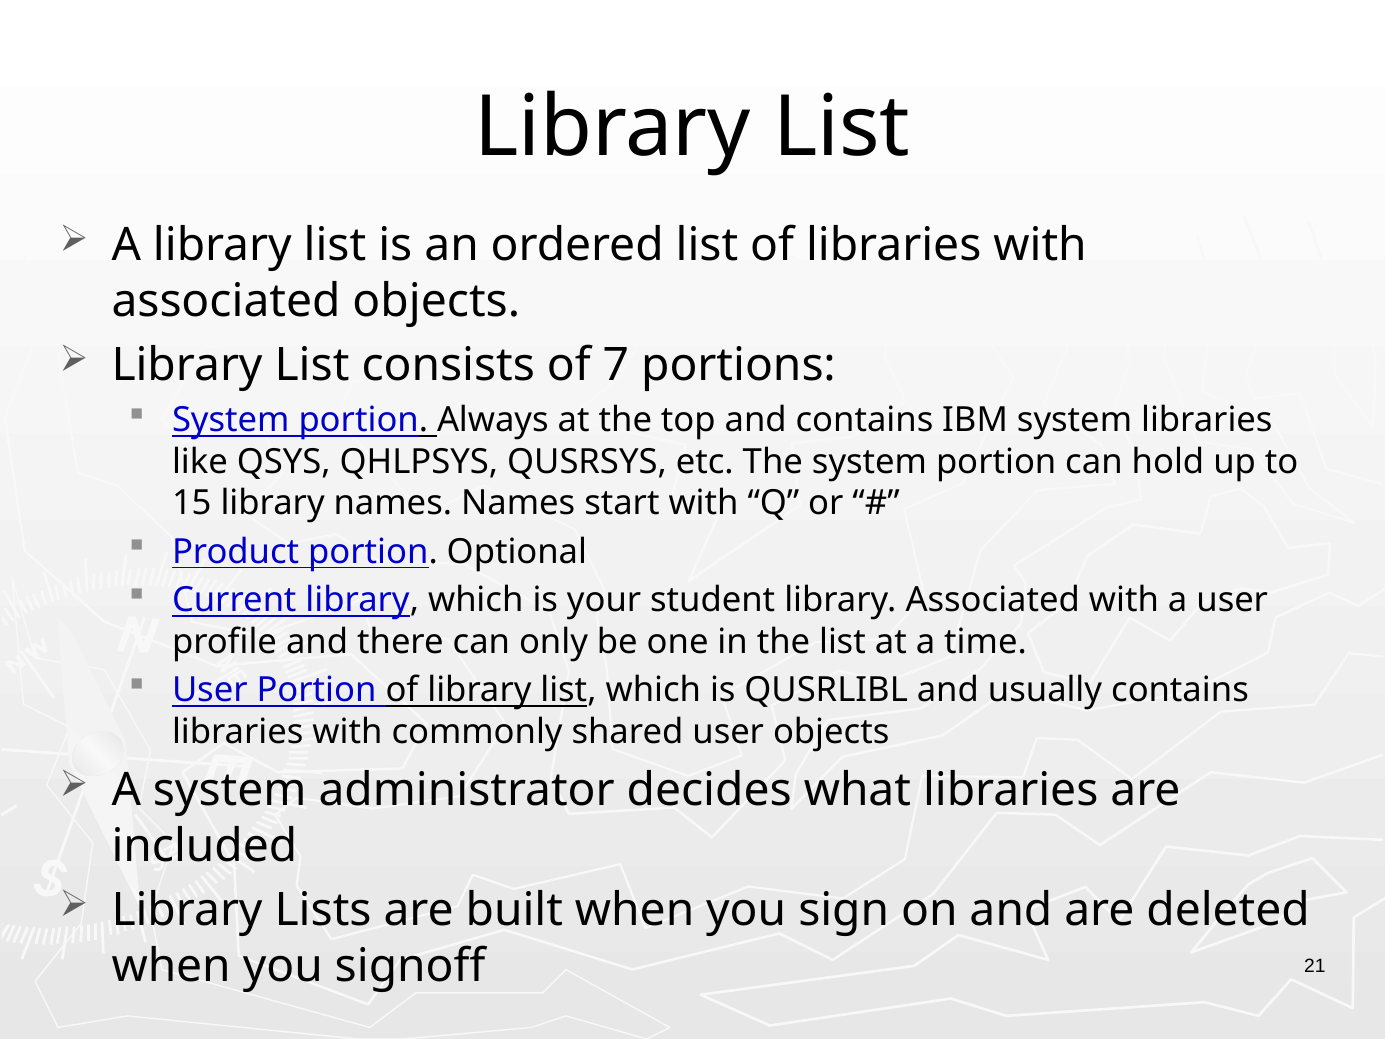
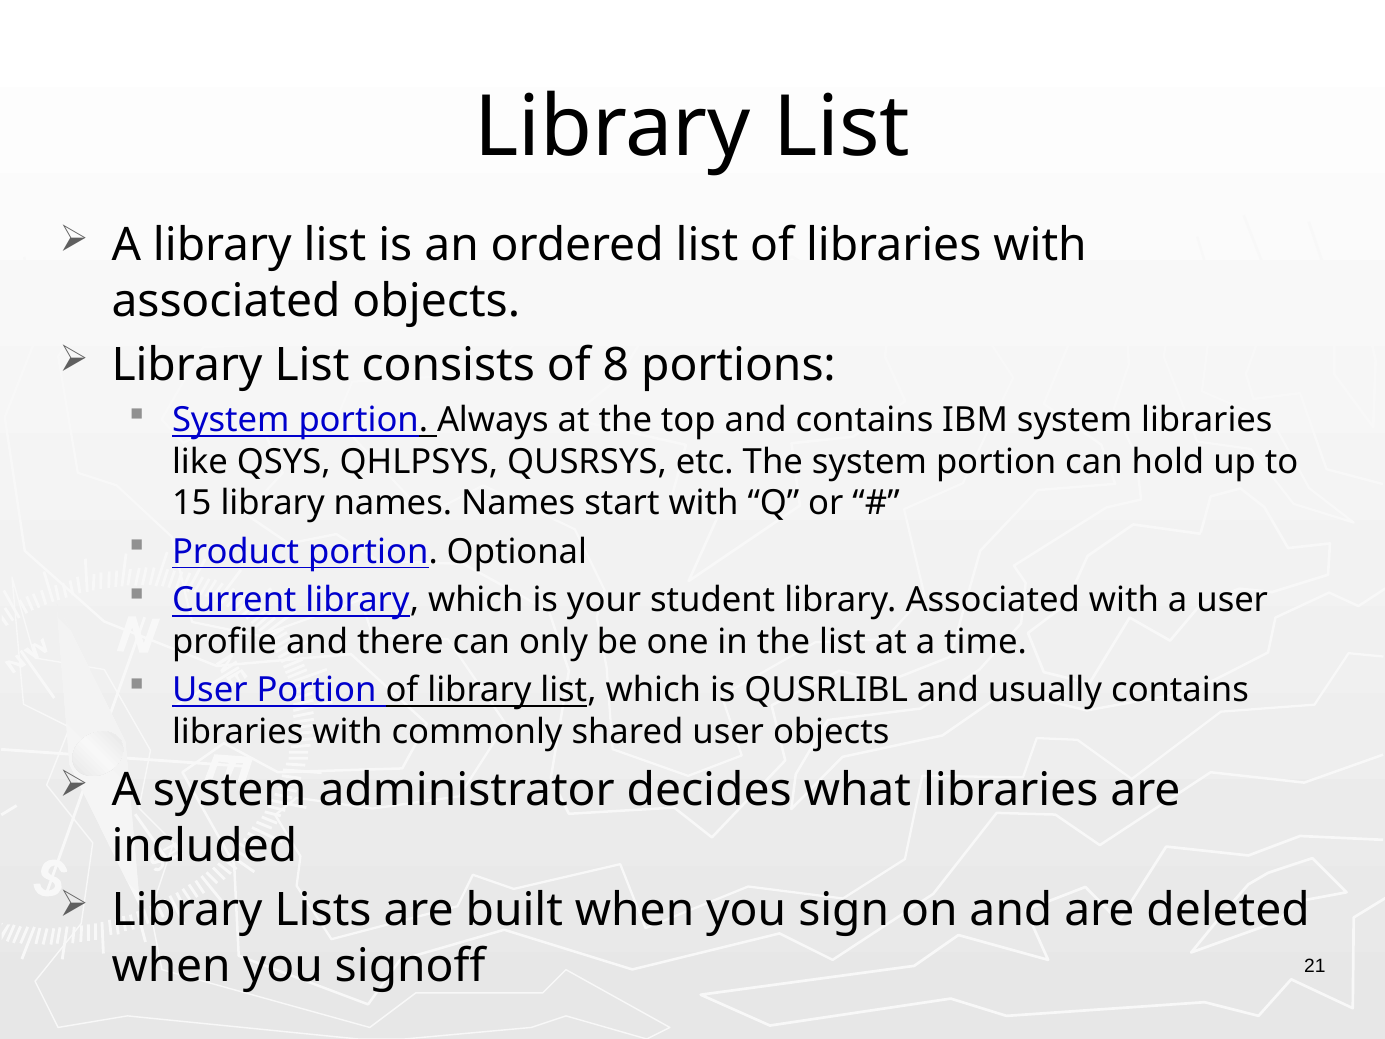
7: 7 -> 8
